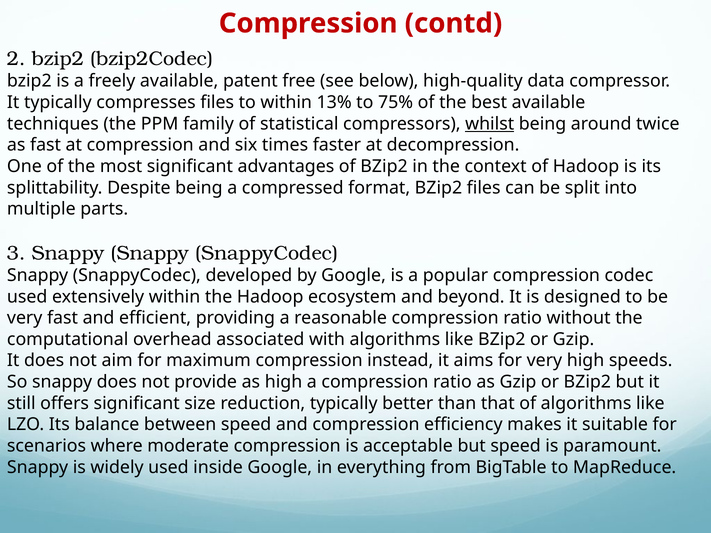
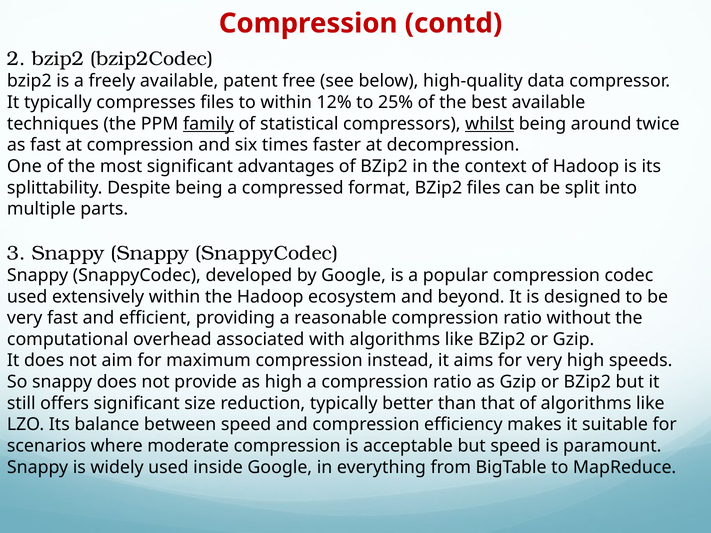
13%: 13% -> 12%
75%: 75% -> 25%
family underline: none -> present
